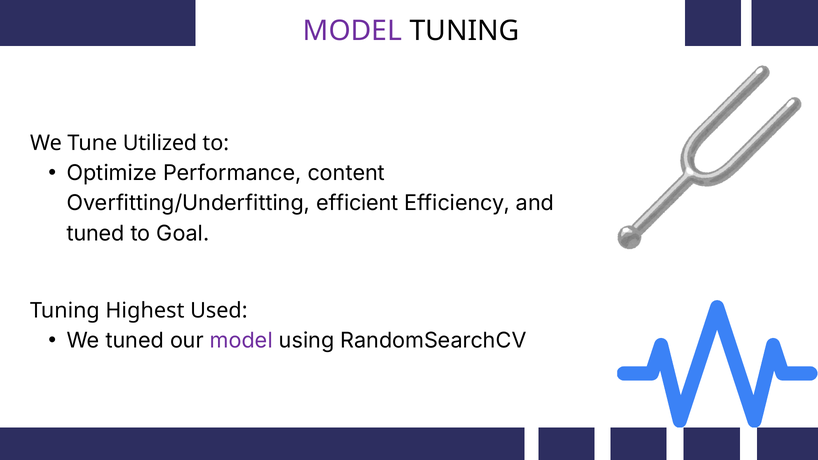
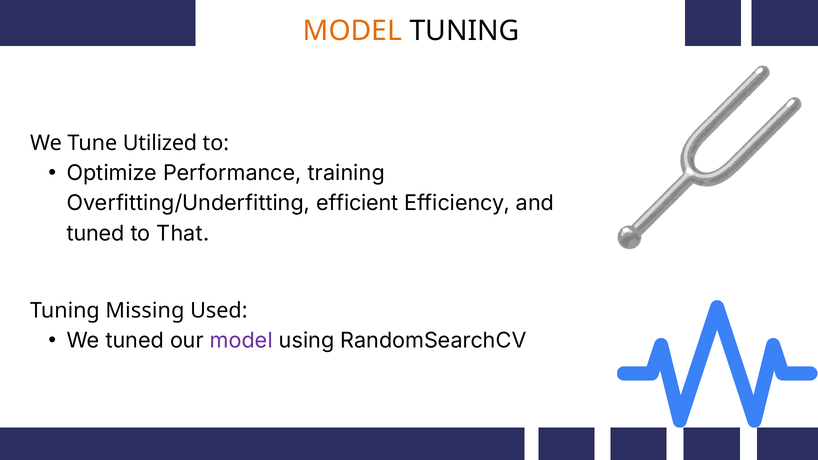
MODEL at (352, 31) colour: purple -> orange
content: content -> training
Goal: Goal -> That
Highest: Highest -> Missing
